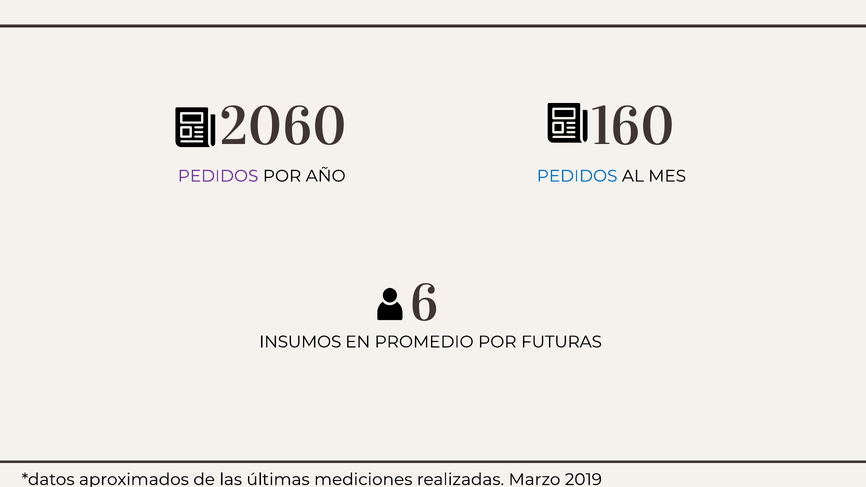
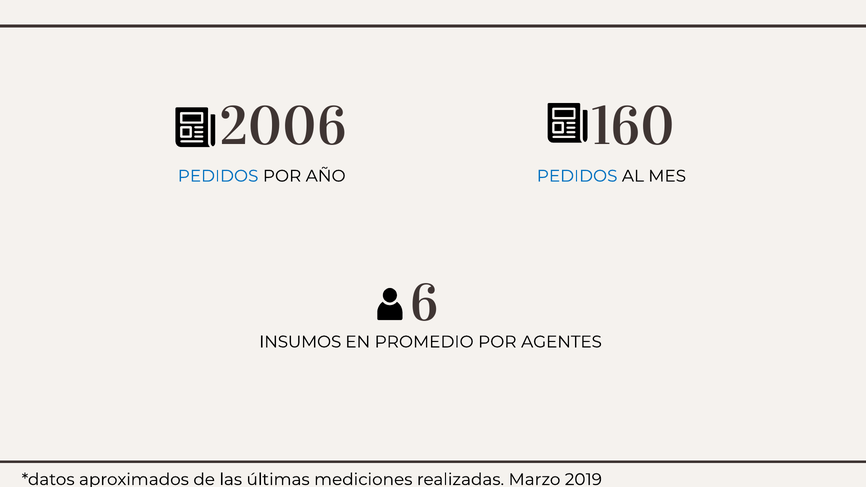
2060: 2060 -> 2006
PEDIDOS at (218, 176) colour: purple -> blue
FUTURAS: FUTURAS -> AGENTES
